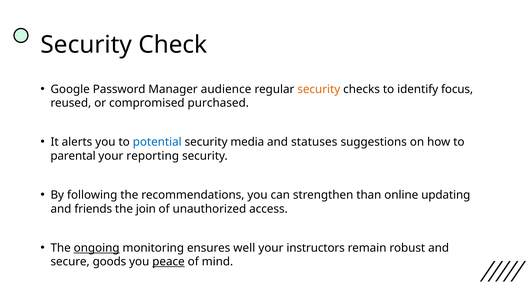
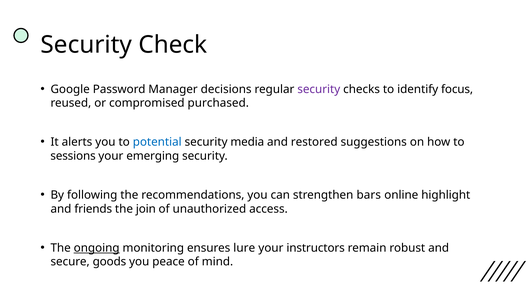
audience: audience -> decisions
security at (319, 89) colour: orange -> purple
statuses: statuses -> restored
parental: parental -> sessions
reporting: reporting -> emerging
than: than -> bars
updating: updating -> highlight
well: well -> lure
peace underline: present -> none
